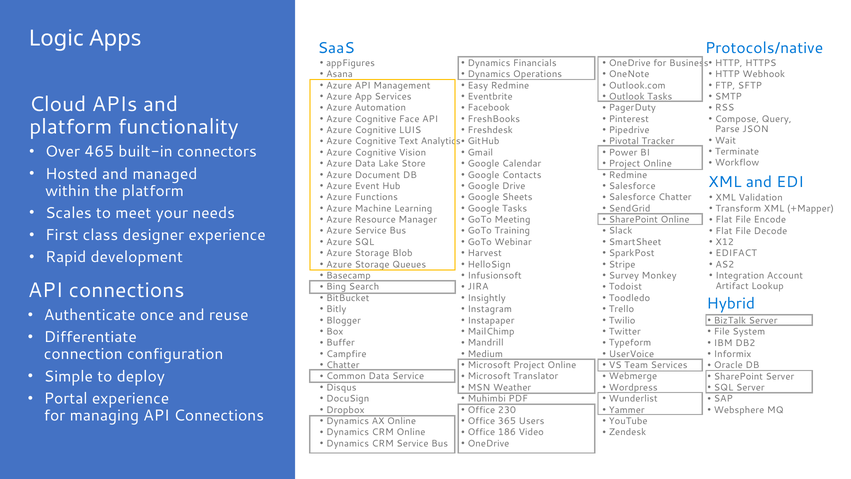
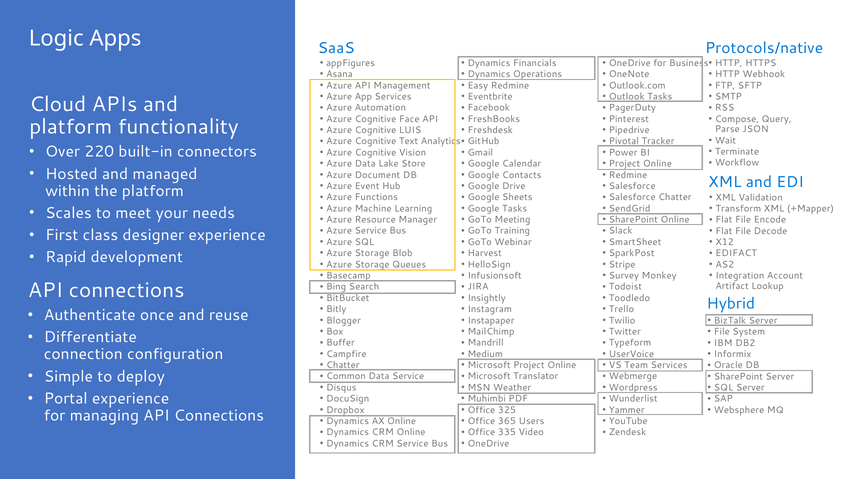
465: 465 -> 220
230: 230 -> 325
186: 186 -> 335
